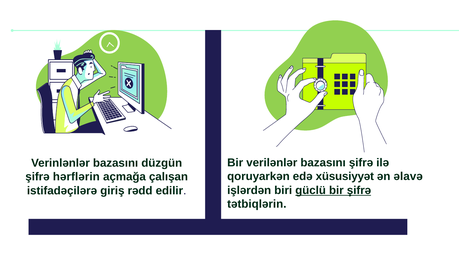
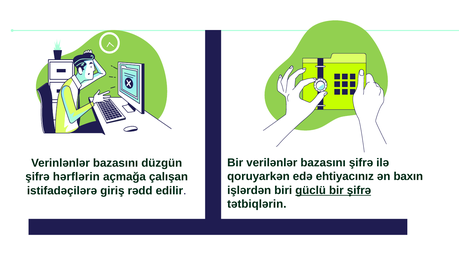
xüsusiyyət: xüsusiyyət -> ehtiyacınız
əlavə: əlavə -> baxın
